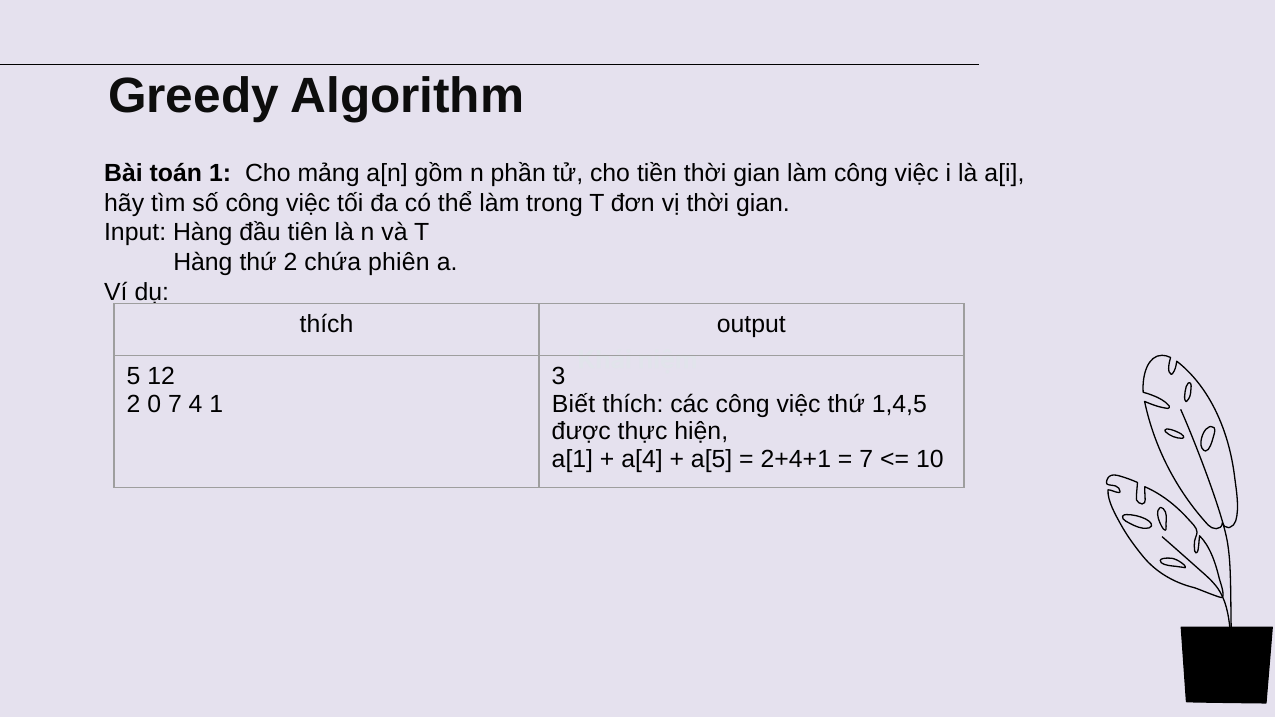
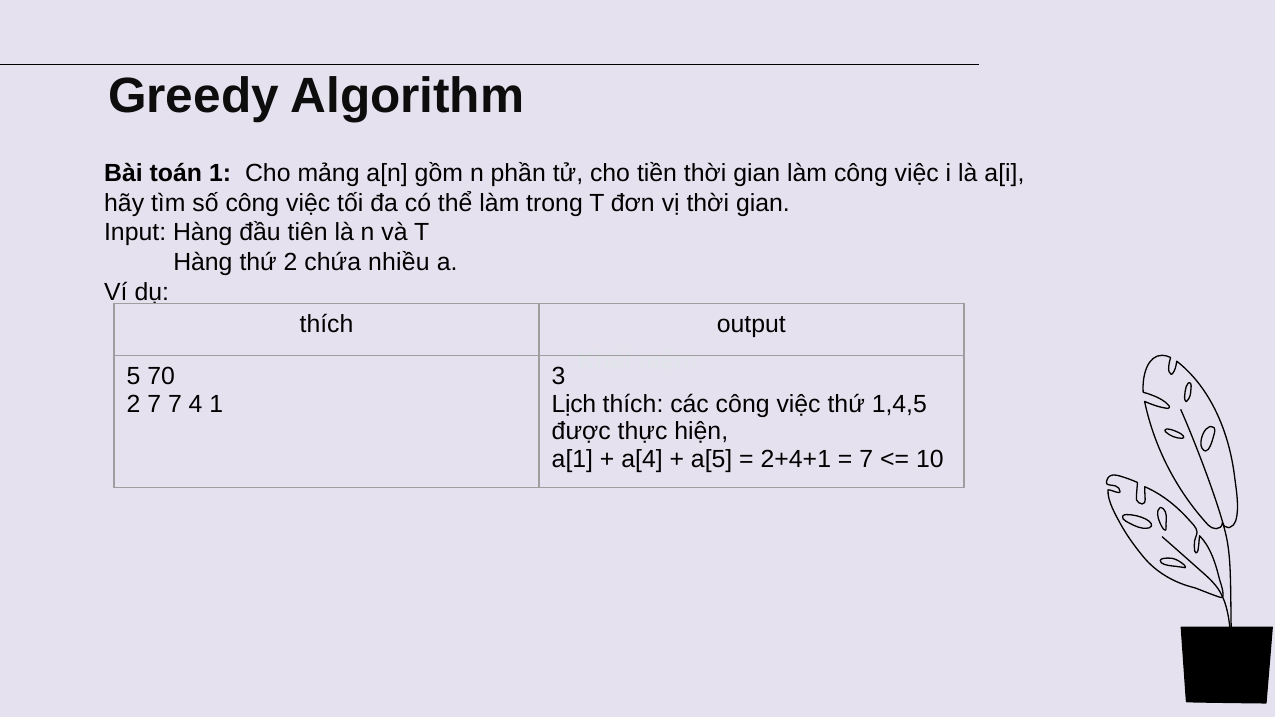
phiên: phiên -> nhiều
12: 12 -> 70
2 0: 0 -> 7
Biết: Biết -> Lịch
